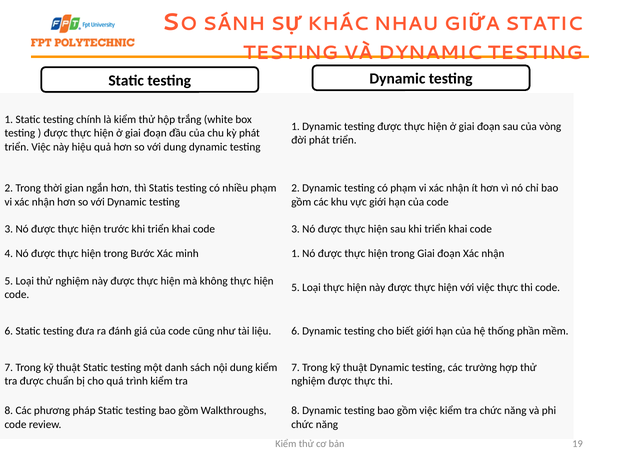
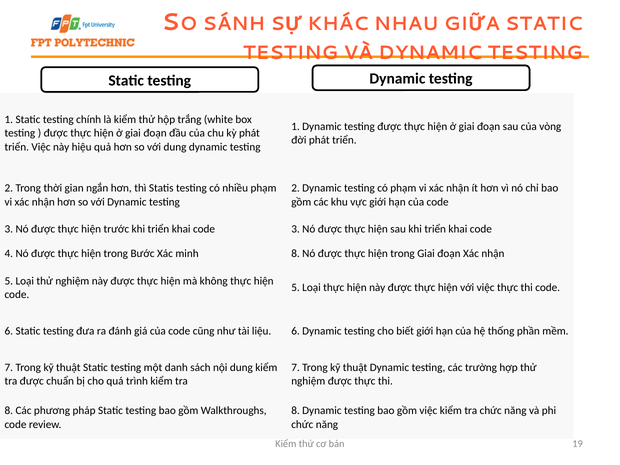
minh 1: 1 -> 8
